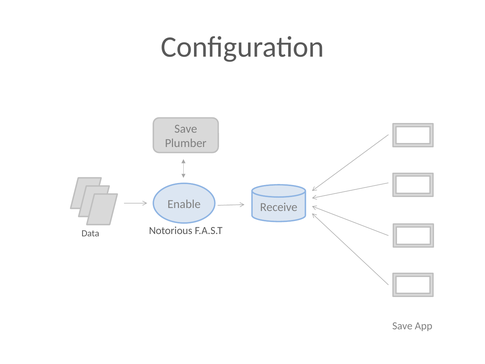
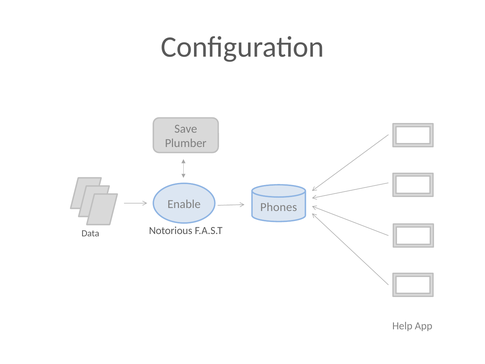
Receive: Receive -> Phones
Save at (402, 326): Save -> Help
